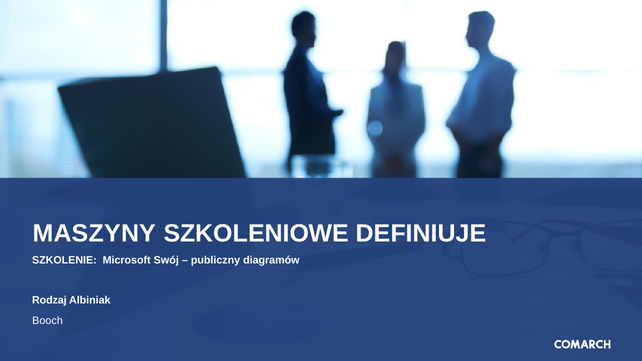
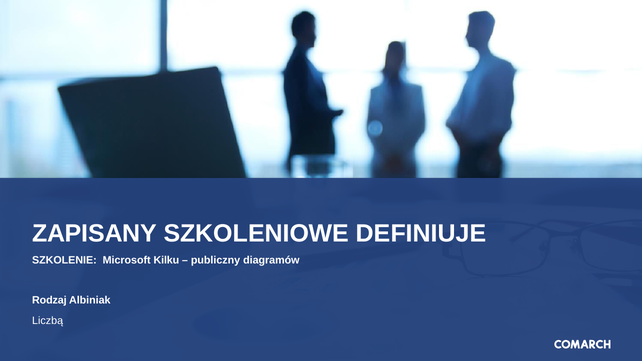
MASZYNY: MASZYNY -> ZAPISANY
Swój: Swój -> Kilku
Booch: Booch -> Liczbą
